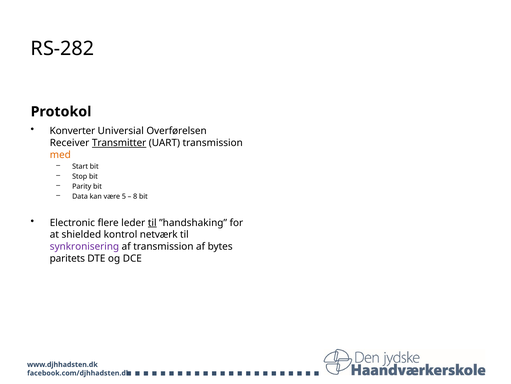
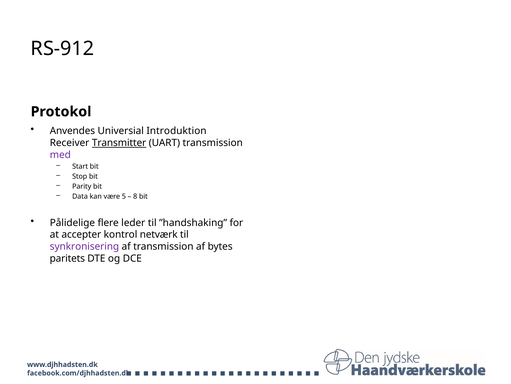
RS-282: RS-282 -> RS-912
Konverter: Konverter -> Anvendes
Overførelsen: Overførelsen -> Introduktion
med colour: orange -> purple
Electronic: Electronic -> Pålidelige
til at (152, 222) underline: present -> none
shielded: shielded -> accepter
